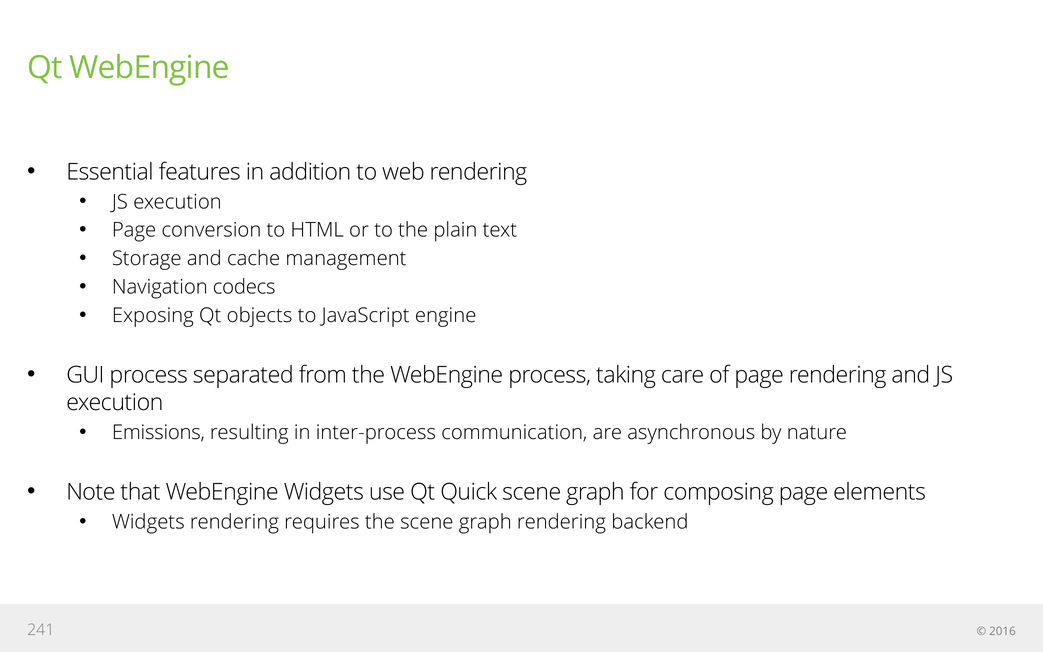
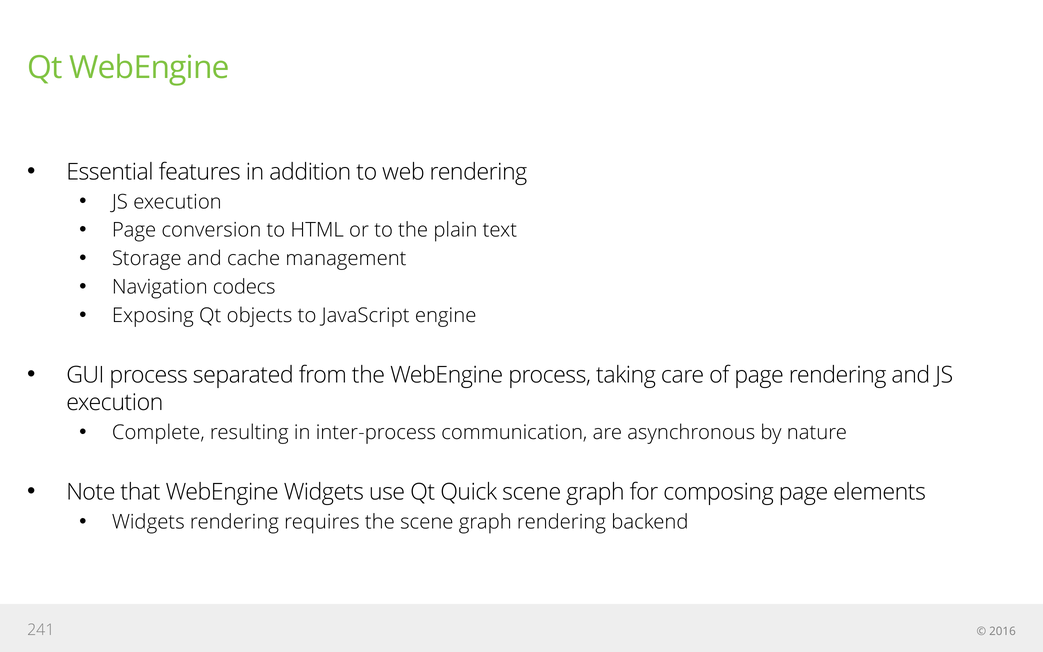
Emissions: Emissions -> Complete
